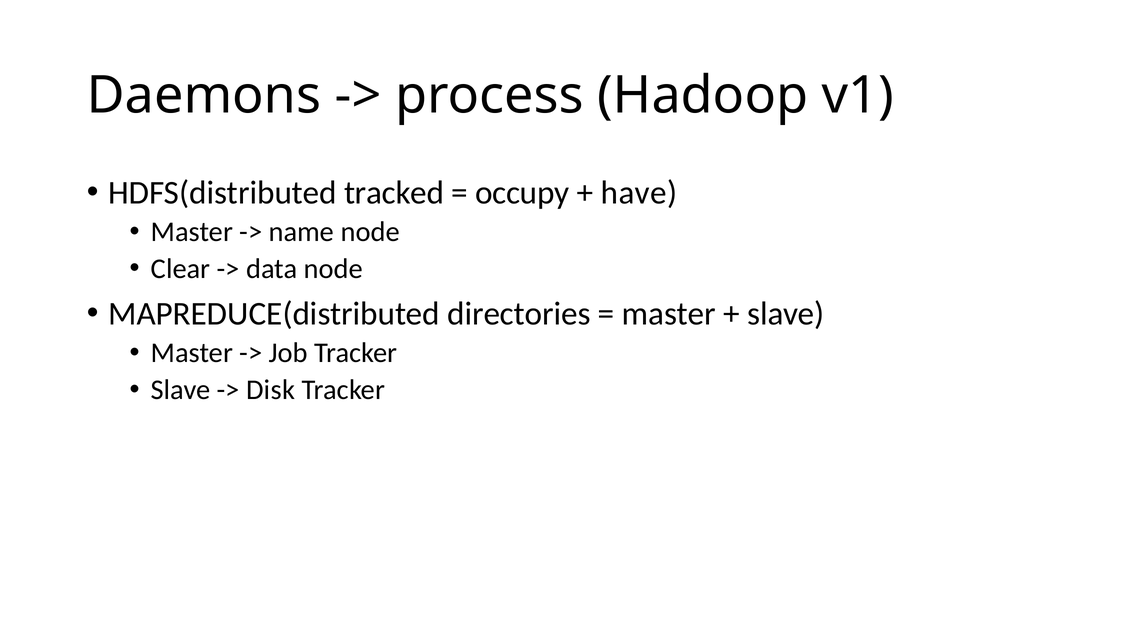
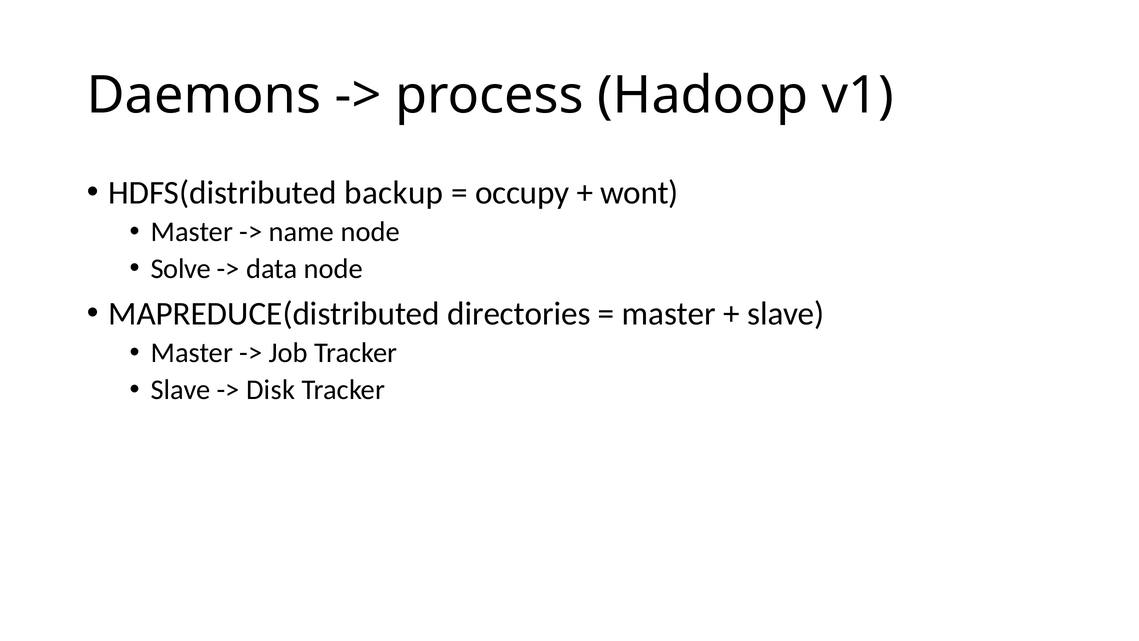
tracked: tracked -> backup
have: have -> wont
Clear: Clear -> Solve
